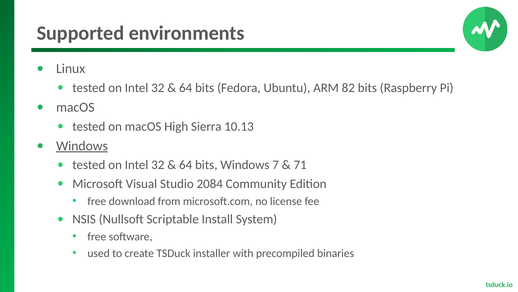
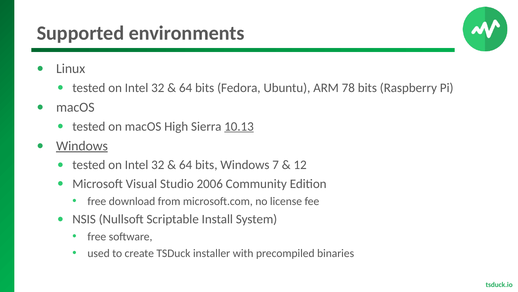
82: 82 -> 78
10.13 underline: none -> present
71: 71 -> 12
2084: 2084 -> 2006
